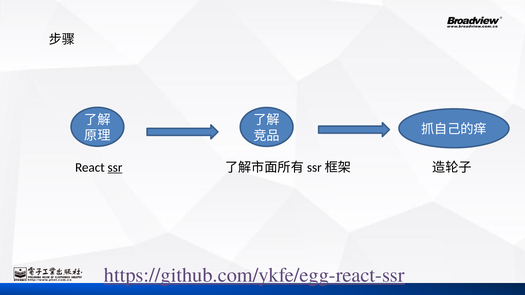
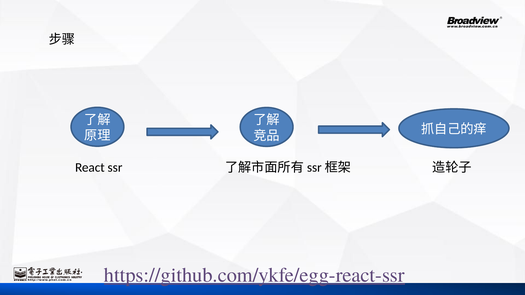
ssr underline: present -> none
